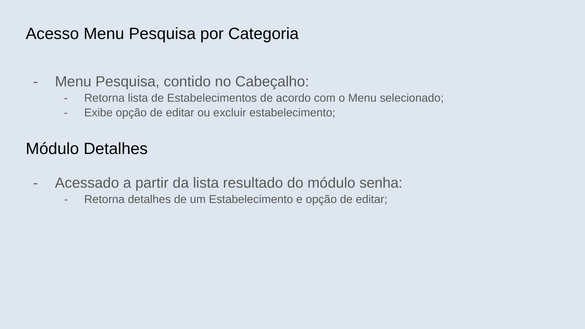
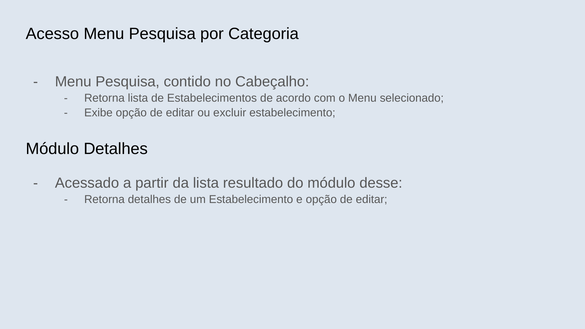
senha: senha -> desse
